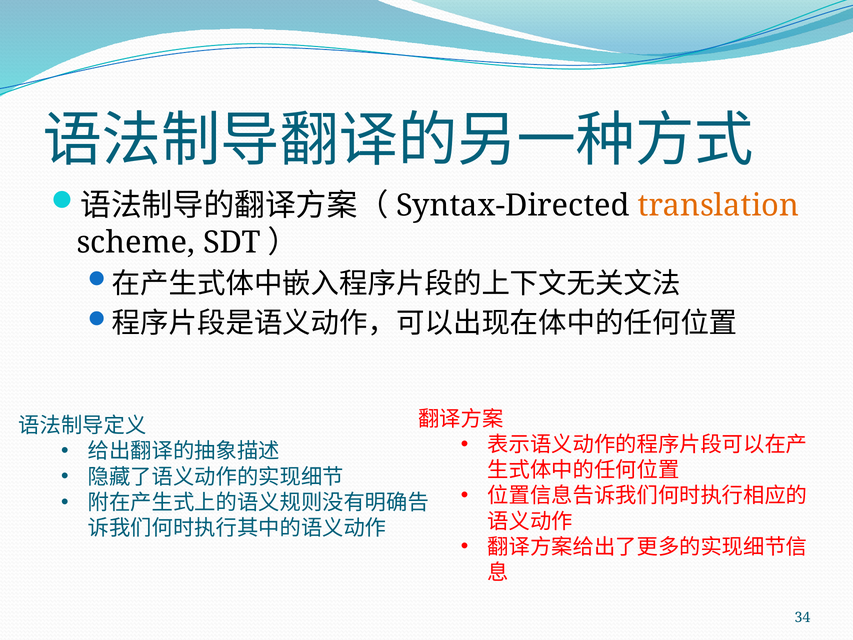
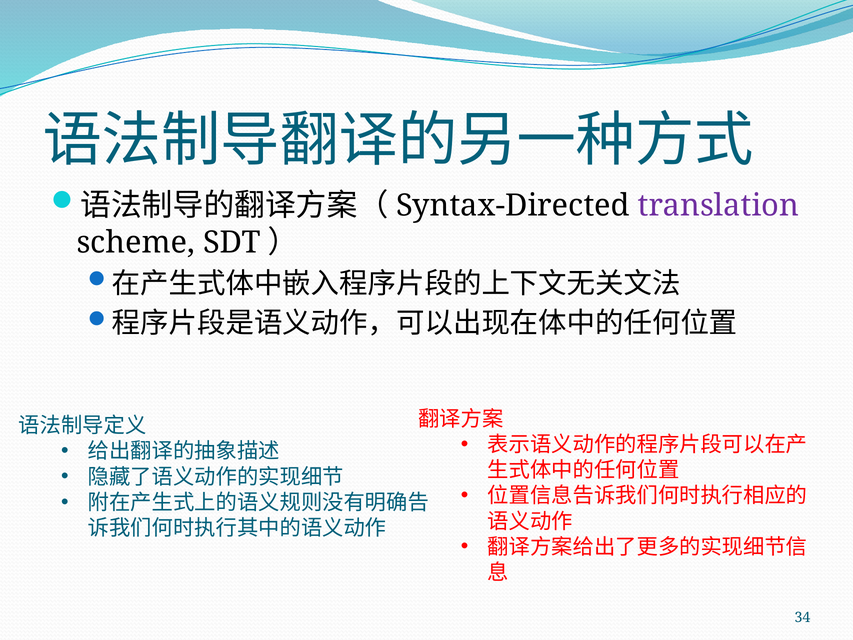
translation colour: orange -> purple
